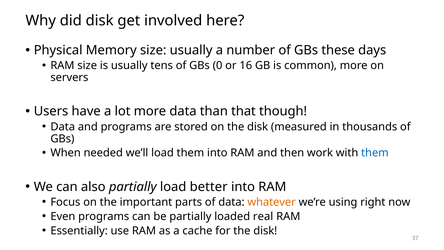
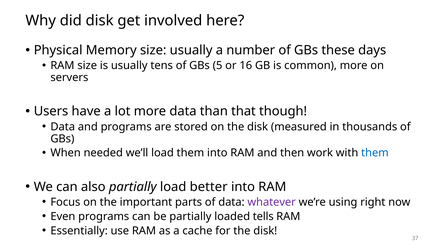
0: 0 -> 5
whatever colour: orange -> purple
real: real -> tells
